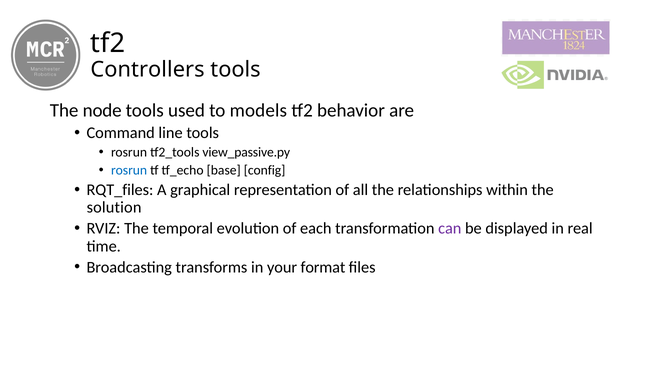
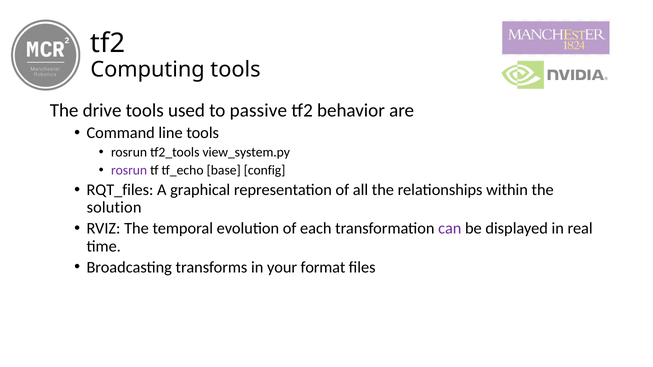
Controllers: Controllers -> Computing
node: node -> drive
models: models -> passive
view_passive.py: view_passive.py -> view_system.py
rosrun at (129, 171) colour: blue -> purple
